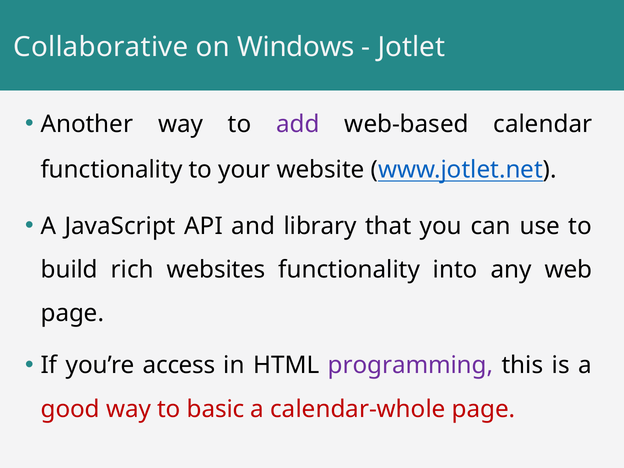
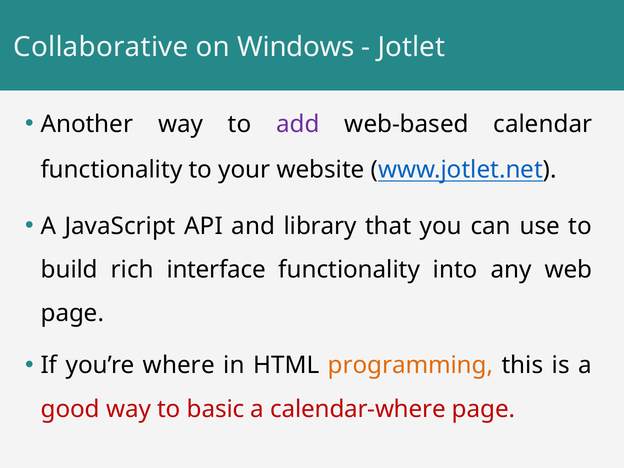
websites: websites -> interface
access: access -> where
programming colour: purple -> orange
calendar-whole: calendar-whole -> calendar-where
